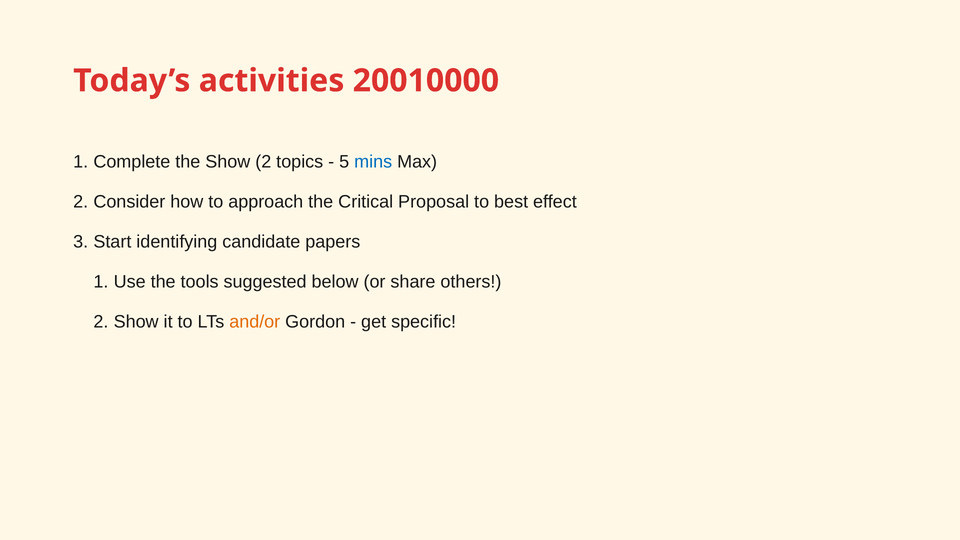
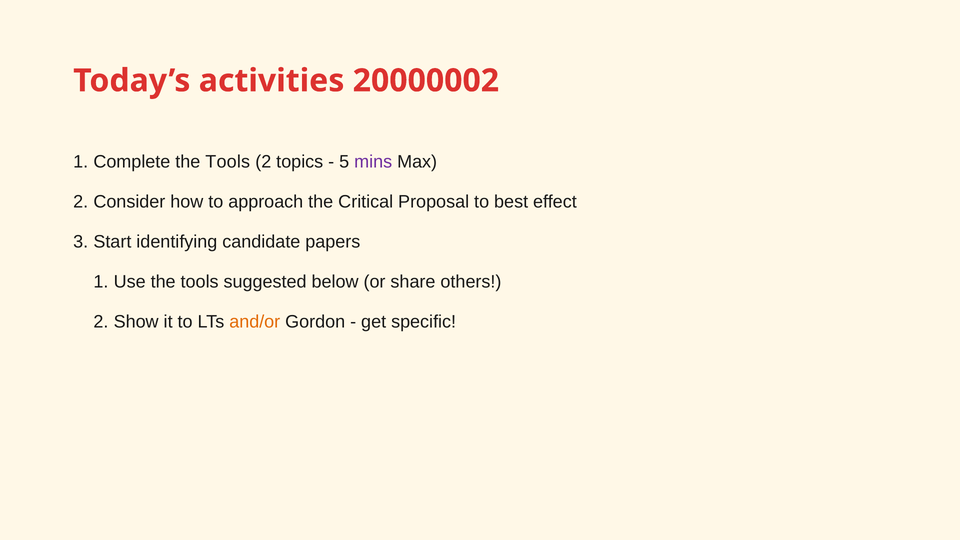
20010000: 20010000 -> 20000002
Complete the Show: Show -> Tools
mins colour: blue -> purple
